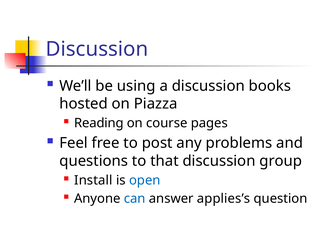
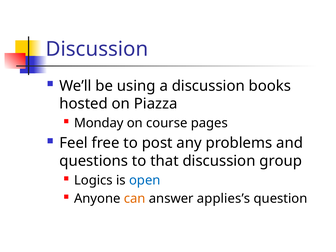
Reading: Reading -> Monday
Install: Install -> Logics
can colour: blue -> orange
